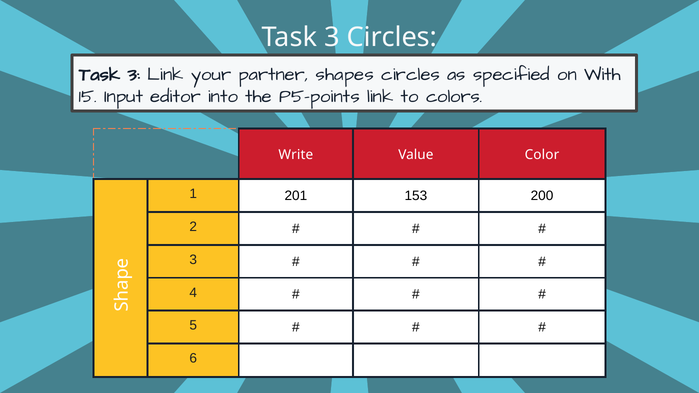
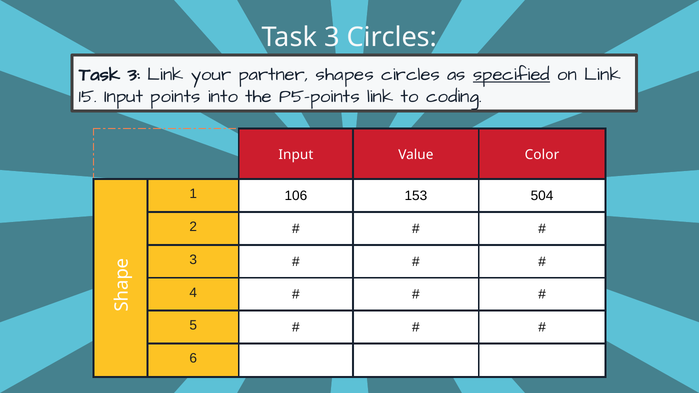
specified underline: none -> present
on With: With -> Link
editor: editor -> points
colors: colors -> coding
Write at (296, 155): Write -> Input
201: 201 -> 106
200: 200 -> 504
